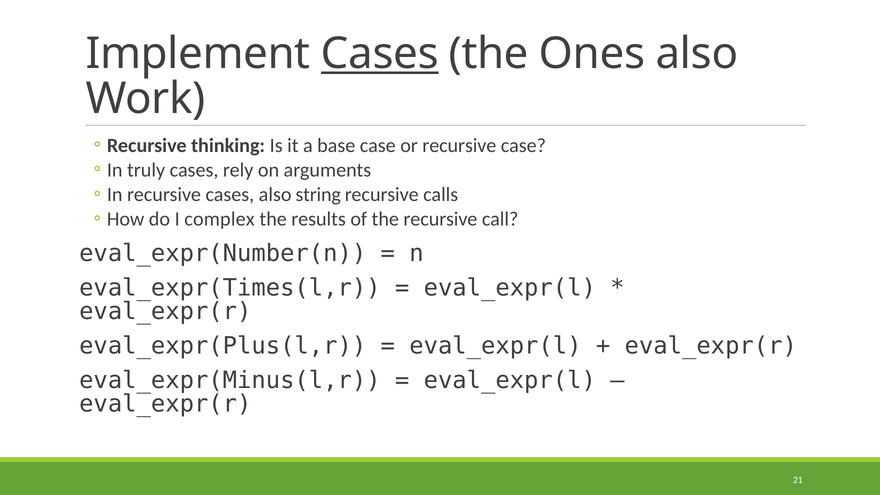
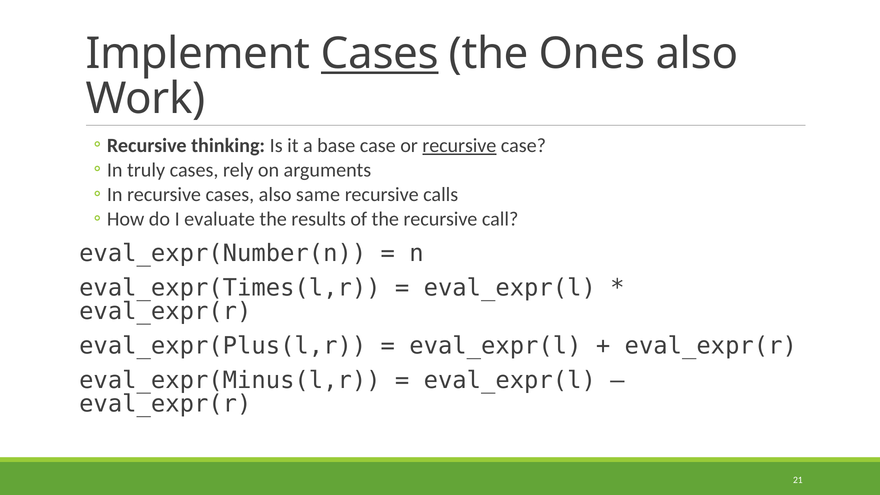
recursive at (459, 146) underline: none -> present
string: string -> same
complex: complex -> evaluate
